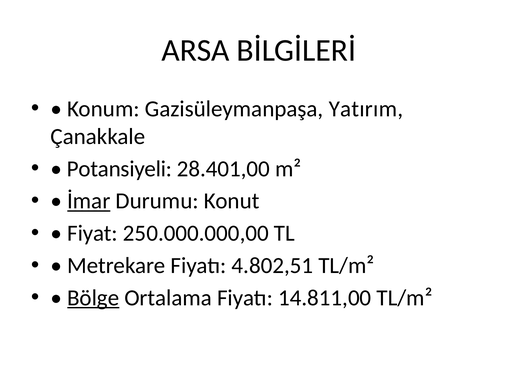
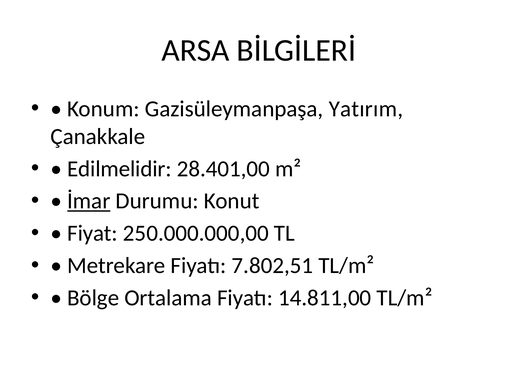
Potansiyeli: Potansiyeli -> Edilmelidir
4.802,51: 4.802,51 -> 7.802,51
Bölge underline: present -> none
